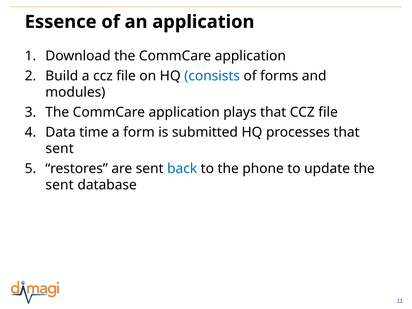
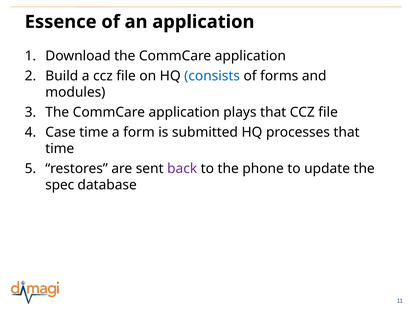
Data: Data -> Case
sent at (60, 149): sent -> time
back colour: blue -> purple
sent at (60, 185): sent -> spec
